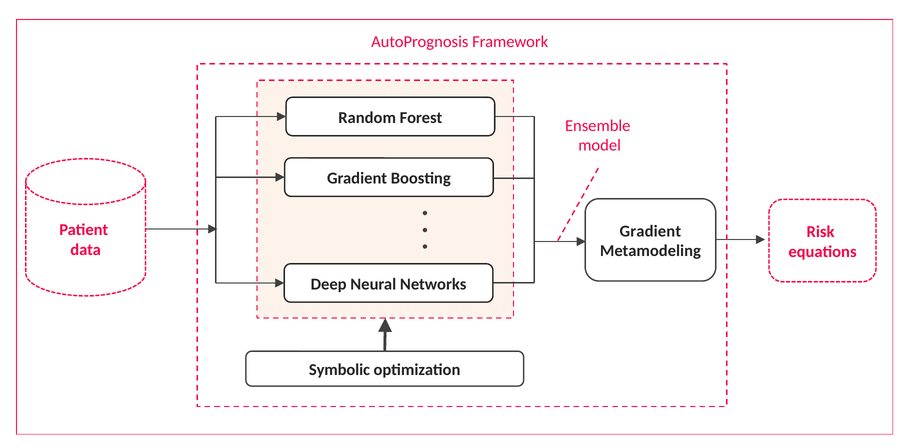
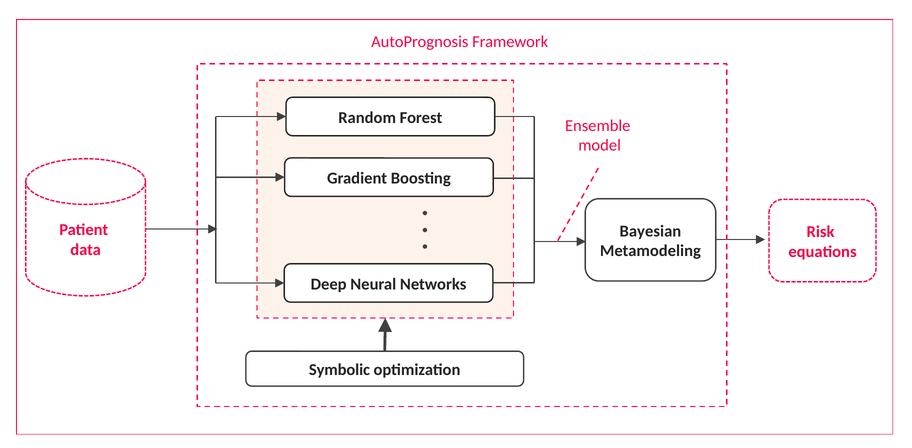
Gradient at (650, 231): Gradient -> Bayesian
